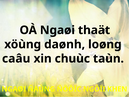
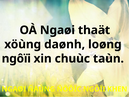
caâu at (16, 58): caâu -> ngôïi
